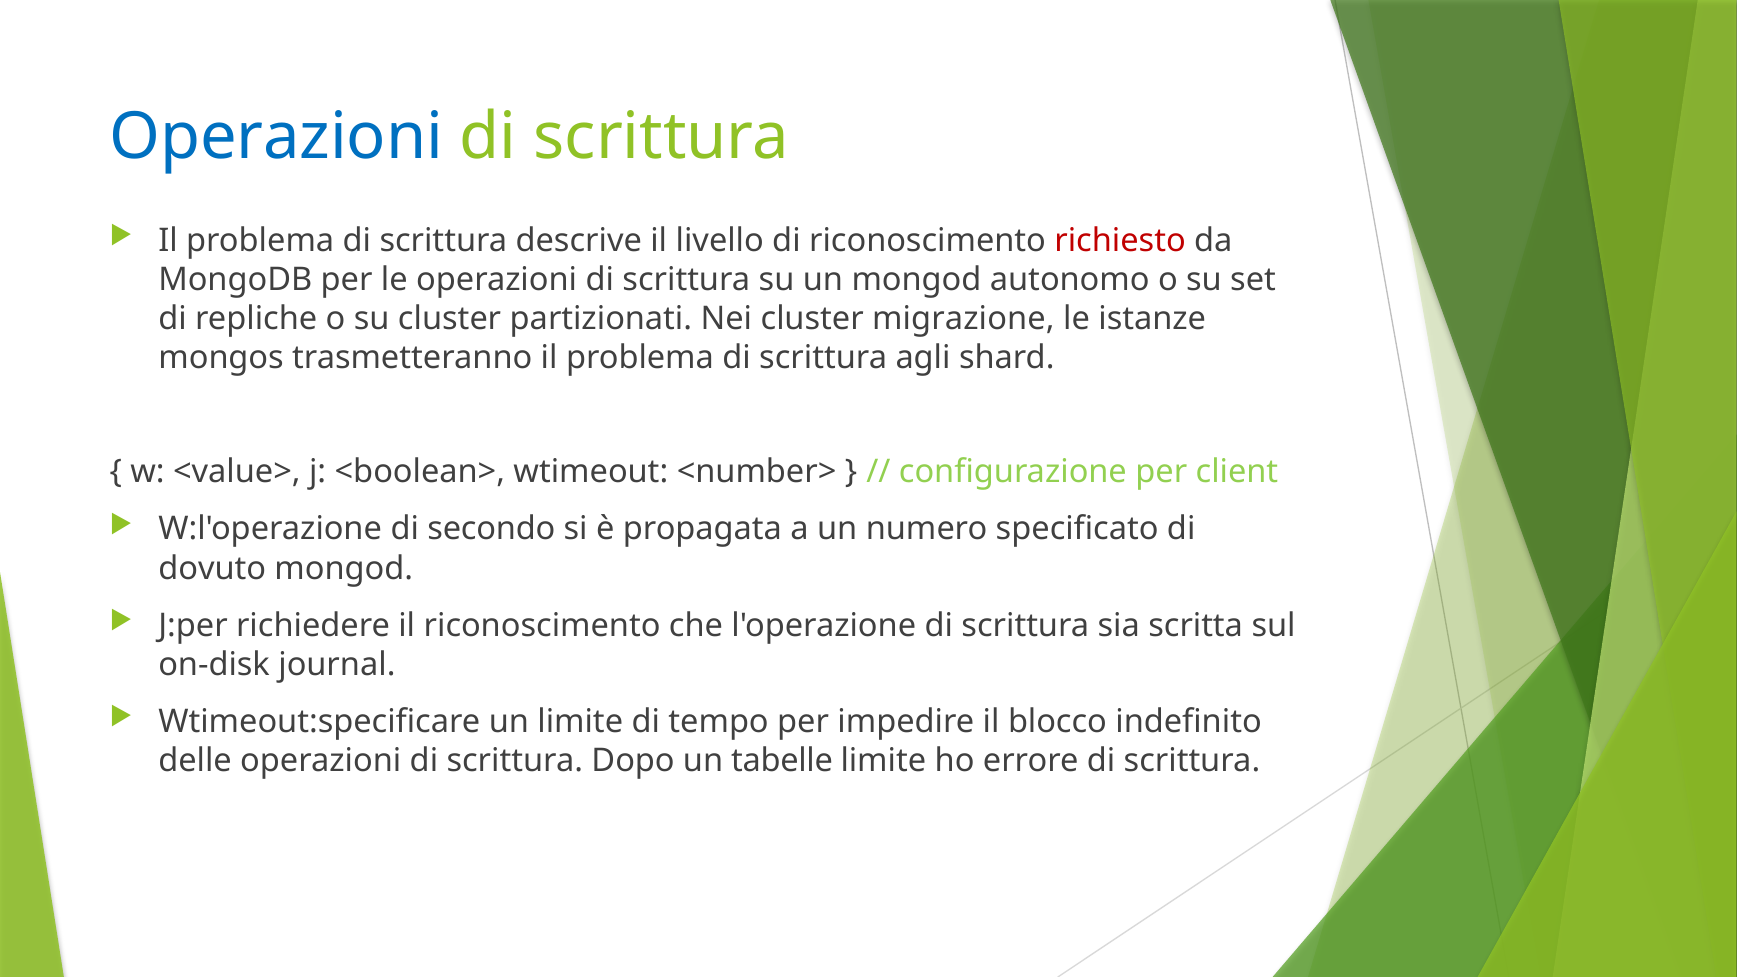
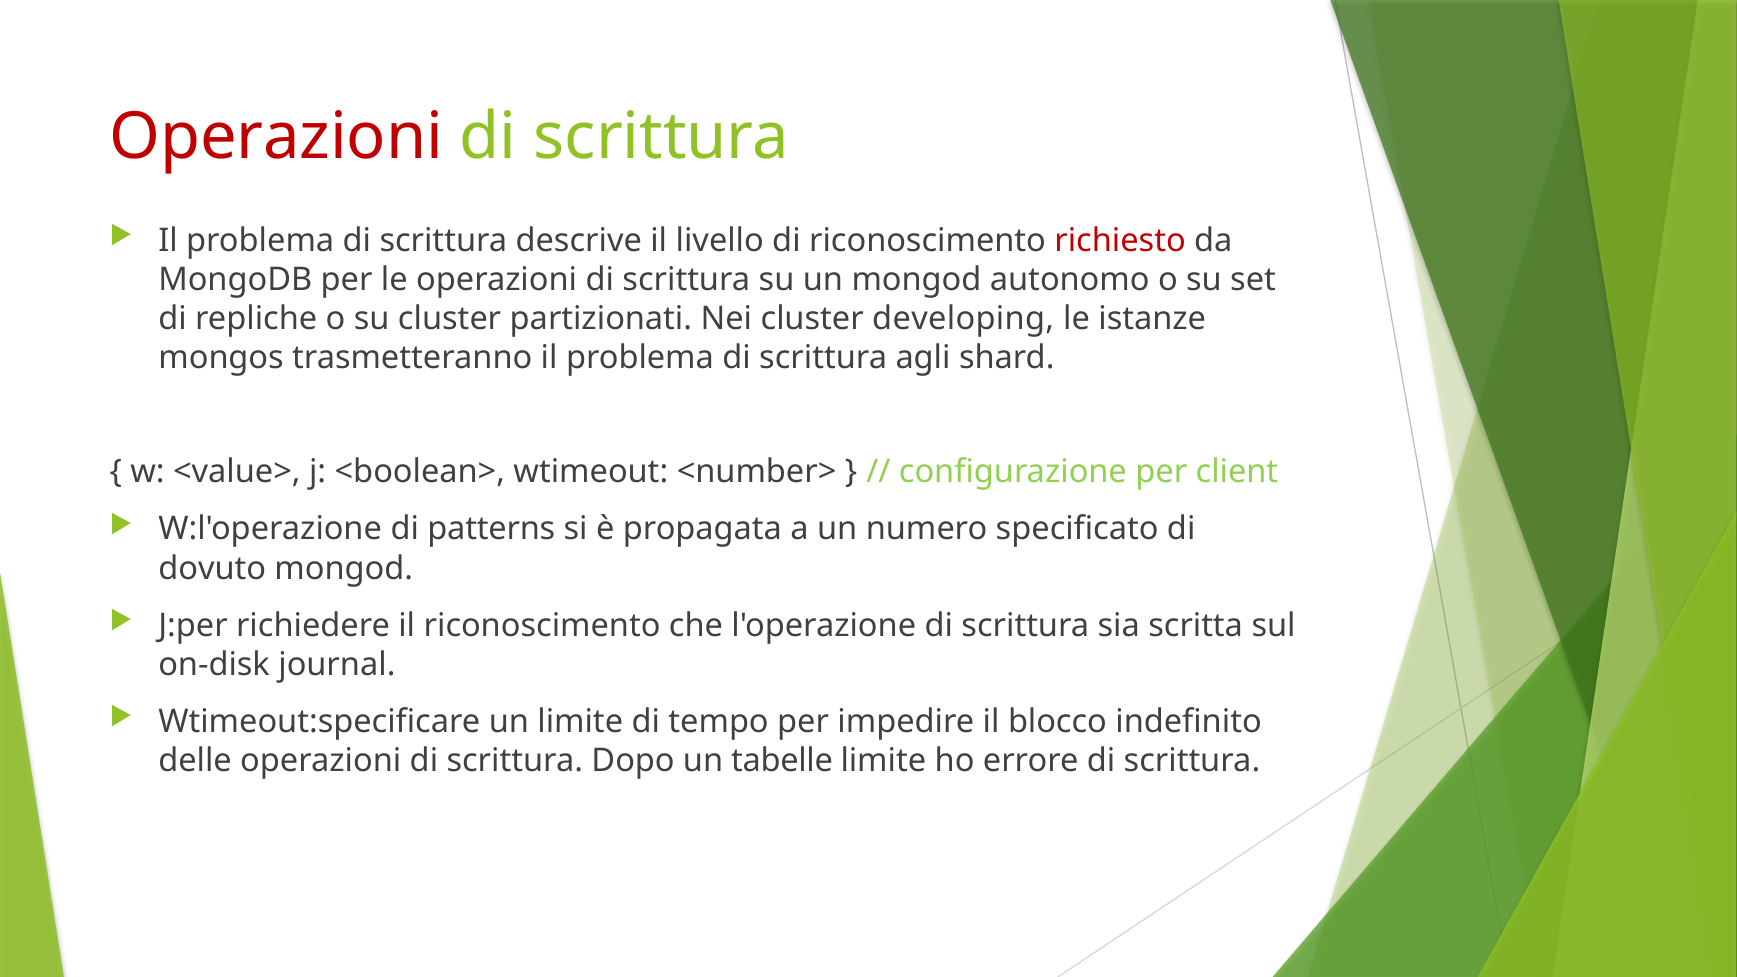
Operazioni at (276, 137) colour: blue -> red
migrazione: migrazione -> developing
secondo: secondo -> patterns
